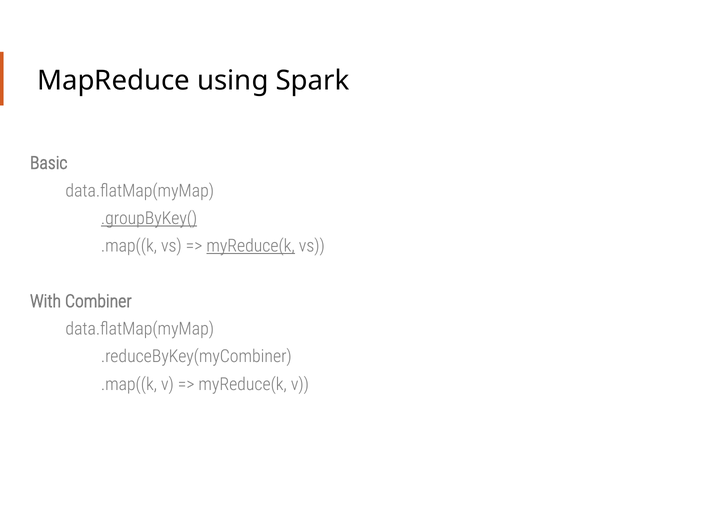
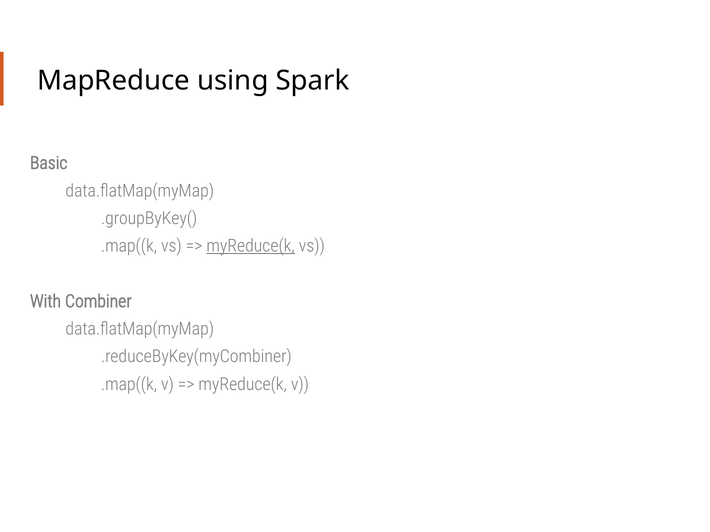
.groupByKey( underline: present -> none
